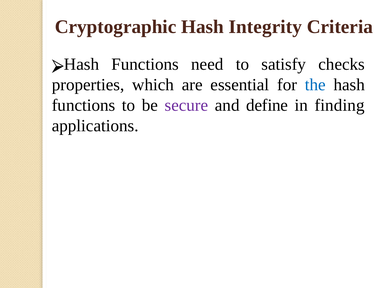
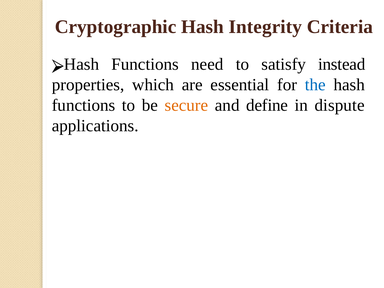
checks: checks -> instead
secure colour: purple -> orange
finding: finding -> dispute
